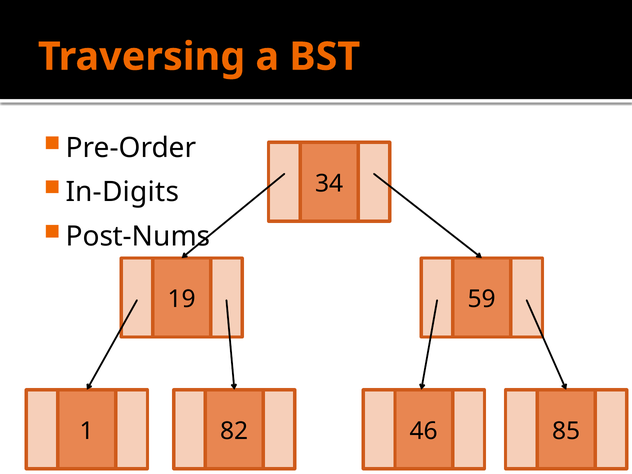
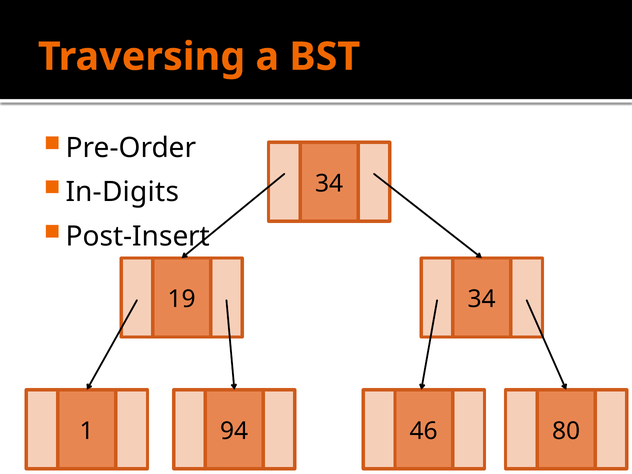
Post-Nums: Post-Nums -> Post-Insert
19 59: 59 -> 34
82: 82 -> 94
85: 85 -> 80
